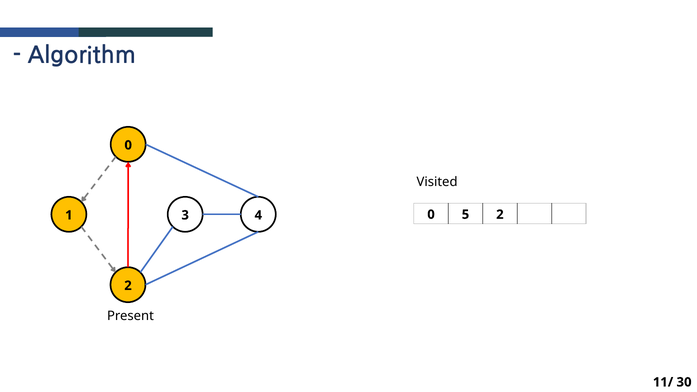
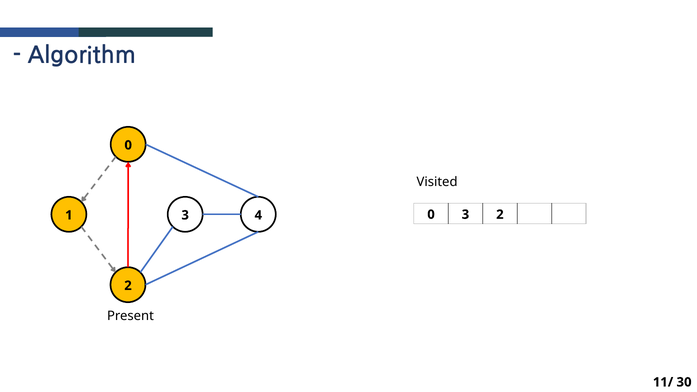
0 5: 5 -> 3
